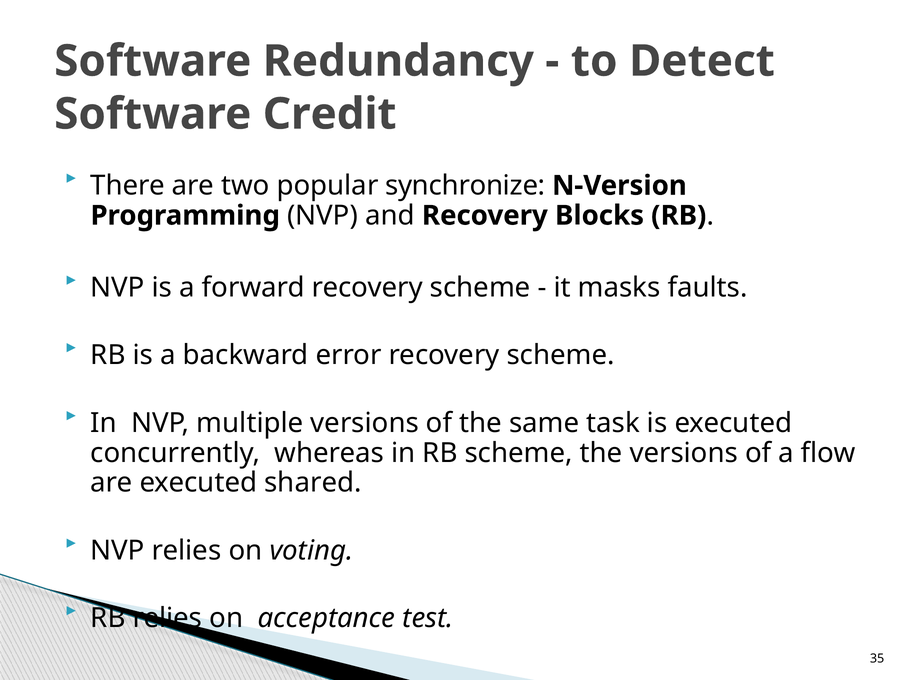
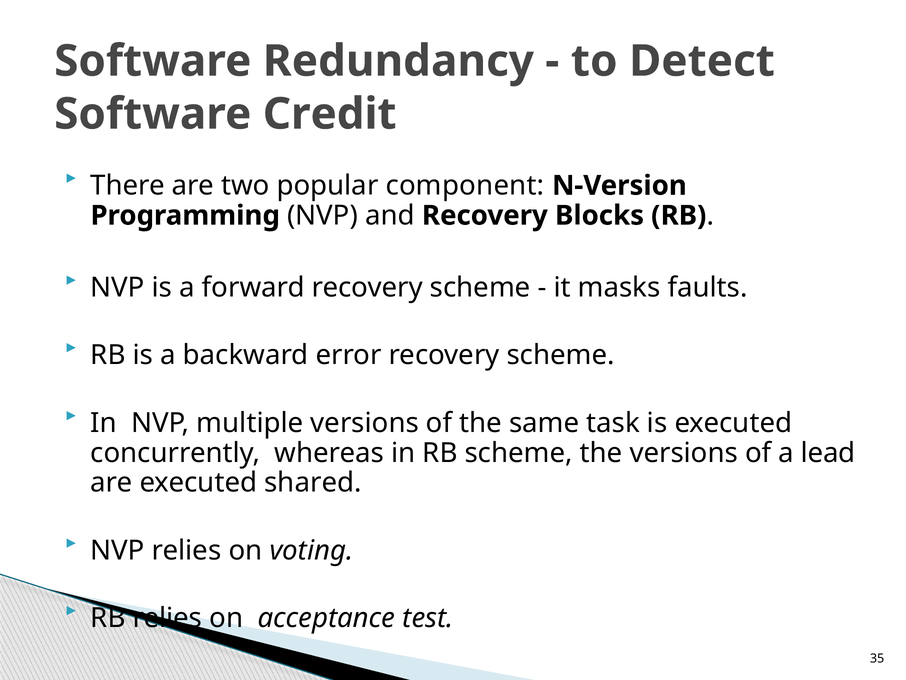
synchronize: synchronize -> component
flow: flow -> lead
